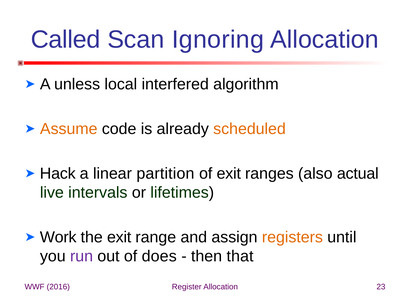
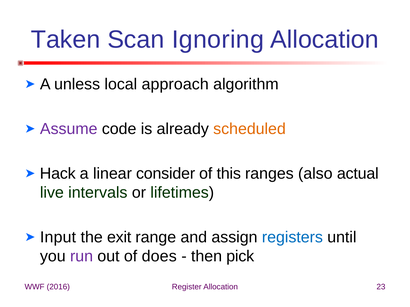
Called: Called -> Taken
interfered: interfered -> approach
Assume colour: orange -> purple
partition: partition -> consider
of exit: exit -> this
Work: Work -> Input
registers colour: orange -> blue
that: that -> pick
